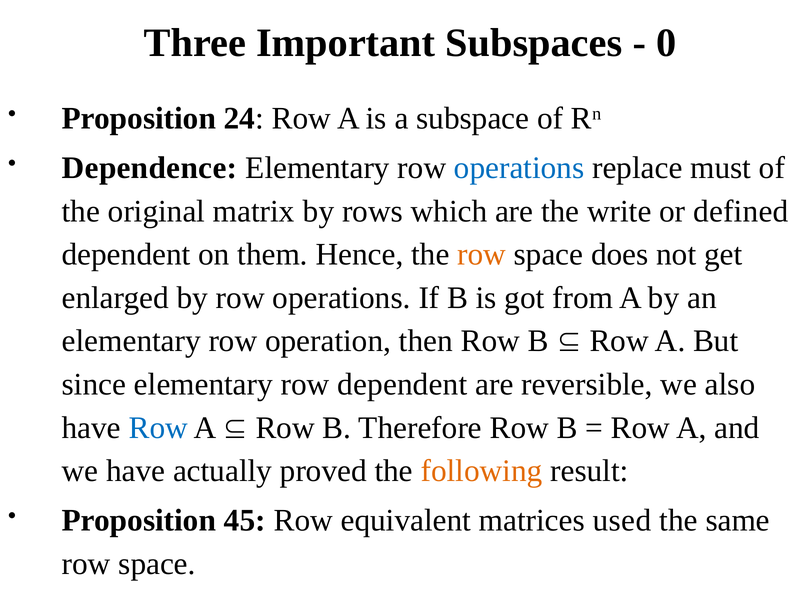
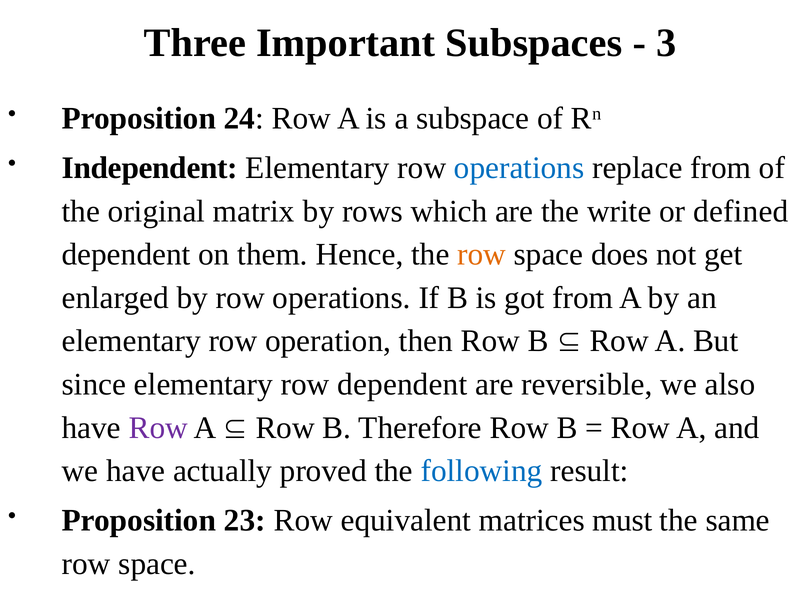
0: 0 -> 3
Dependence: Dependence -> Independent
replace must: must -> from
Row at (158, 428) colour: blue -> purple
following colour: orange -> blue
45: 45 -> 23
used: used -> must
